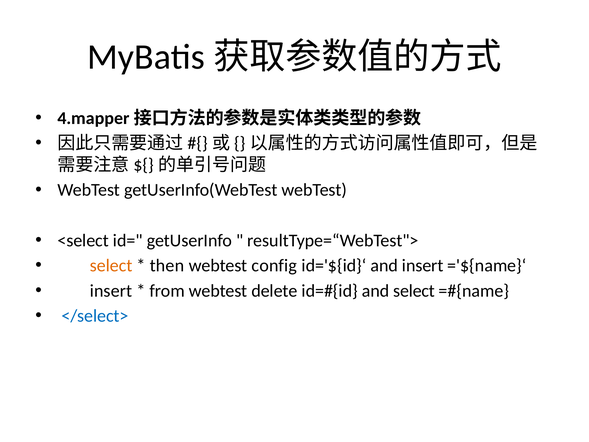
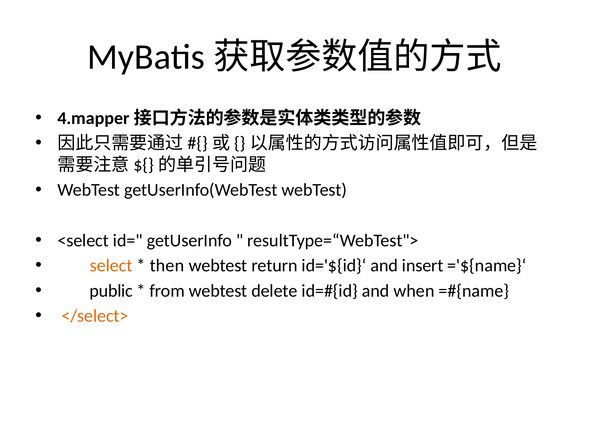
config: config -> return
insert at (111, 291): insert -> public
and select: select -> when
</select> colour: blue -> orange
